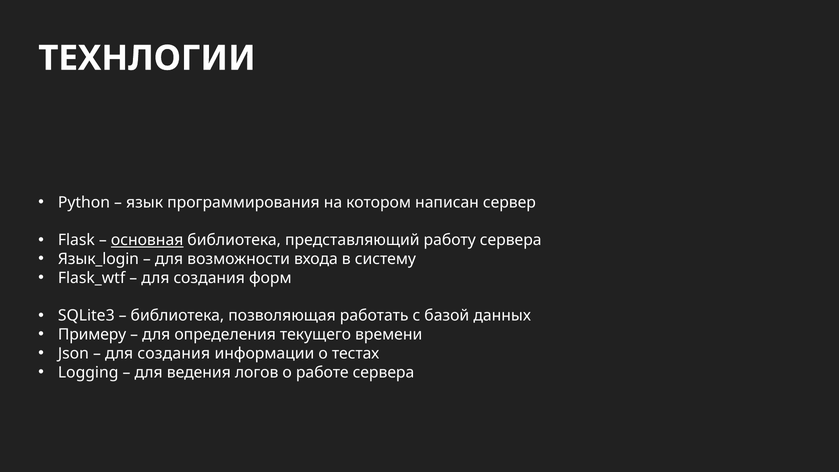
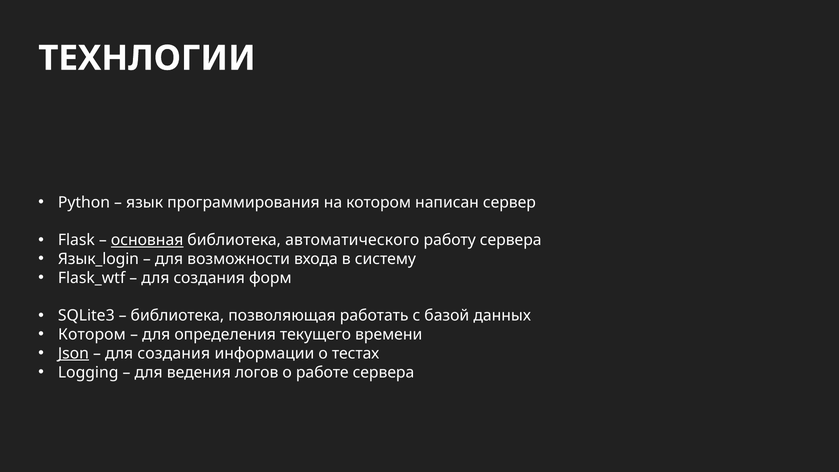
представляющий: представляющий -> автоматического
Примеру at (92, 335): Примеру -> Котором
Json underline: none -> present
